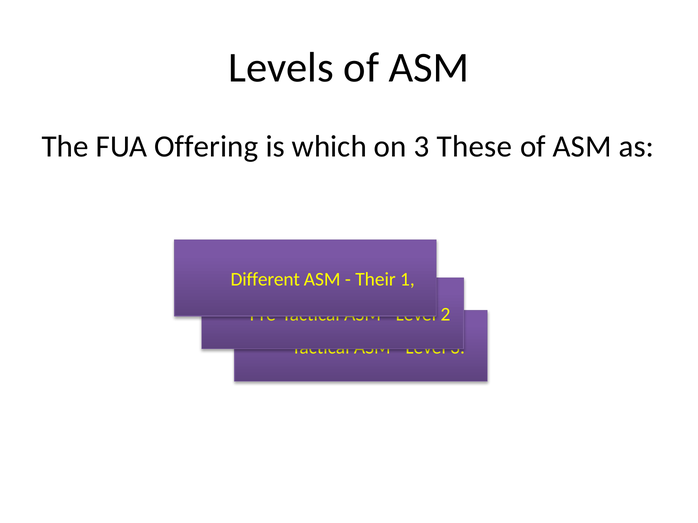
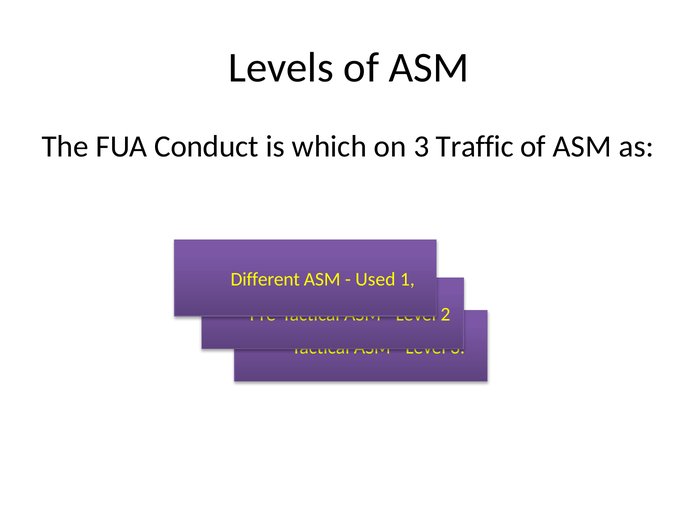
Offering: Offering -> Conduct
These: These -> Traffic
Their: Their -> Used
